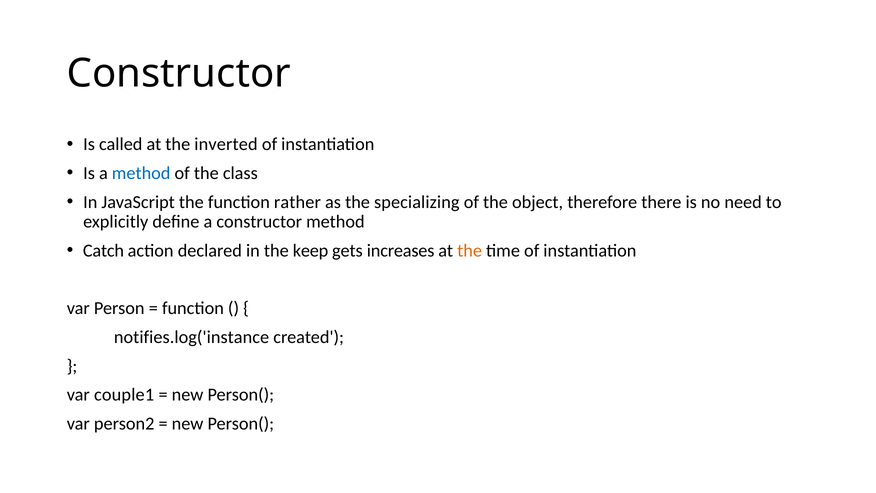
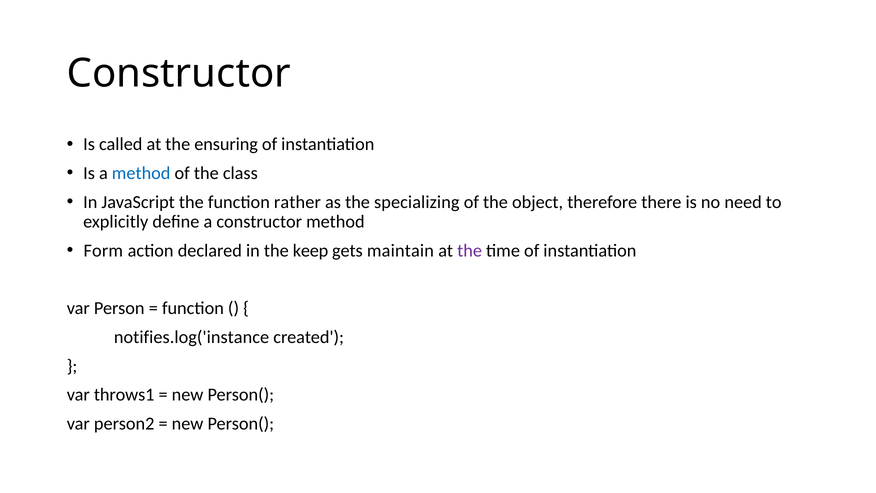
inverted: inverted -> ensuring
Catch: Catch -> Form
increases: increases -> maintain
the at (470, 250) colour: orange -> purple
couple1: couple1 -> throws1
